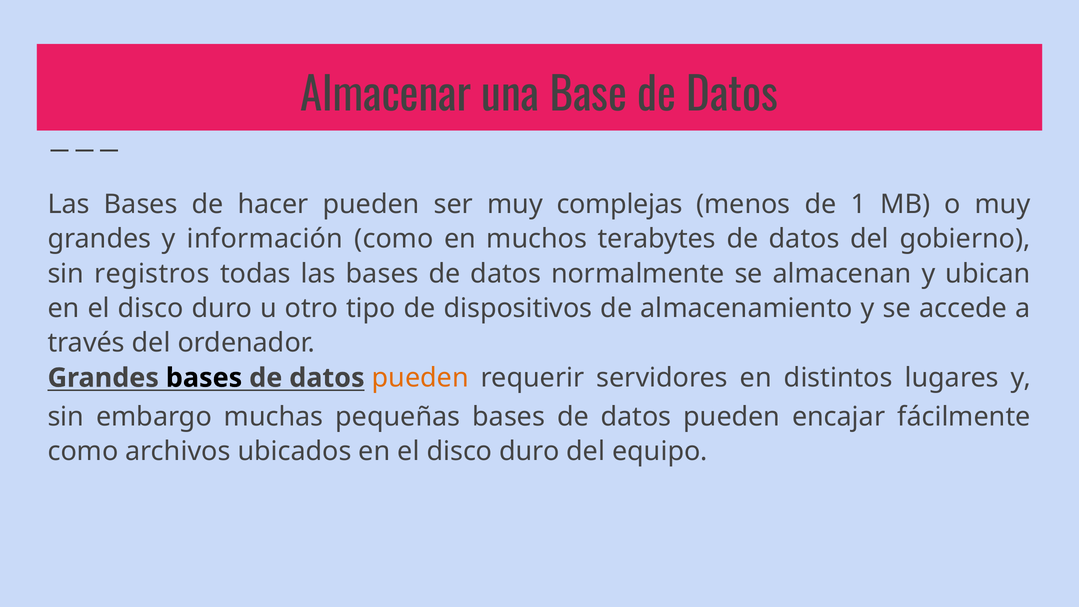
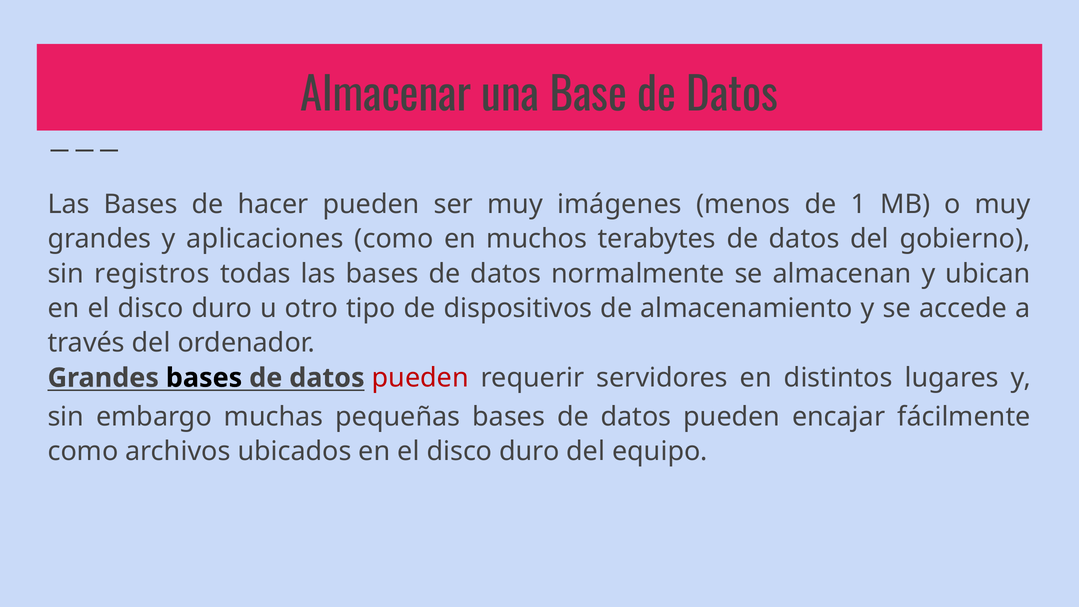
complejas: complejas -> imágenes
información: información -> aplicaciones
pueden at (420, 378) colour: orange -> red
